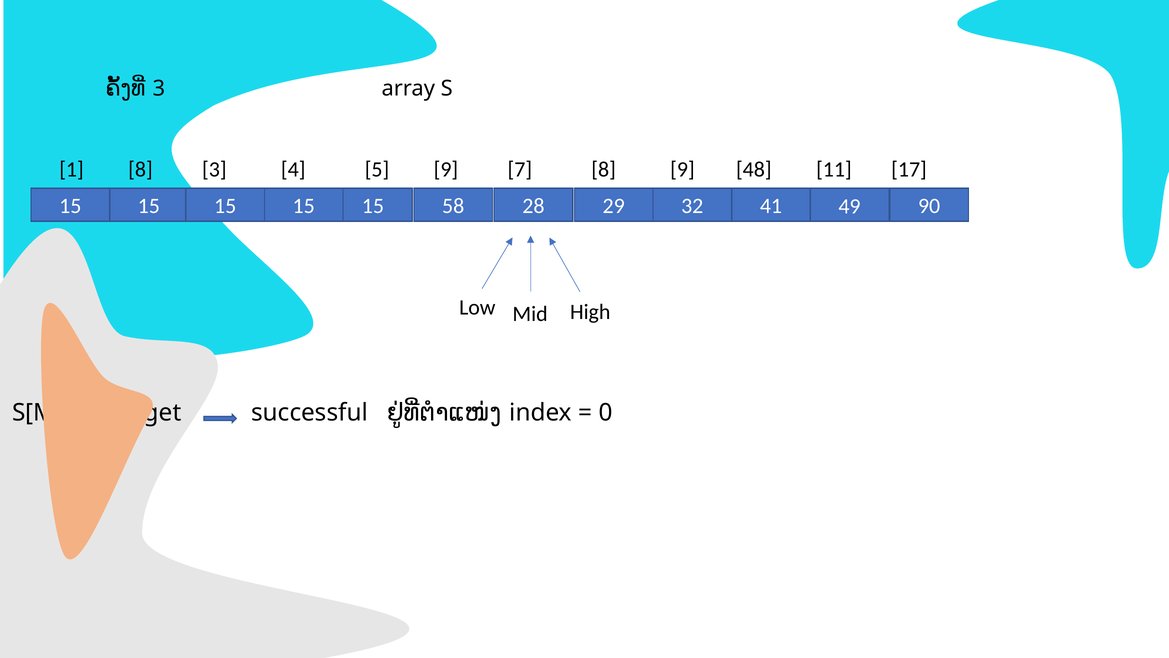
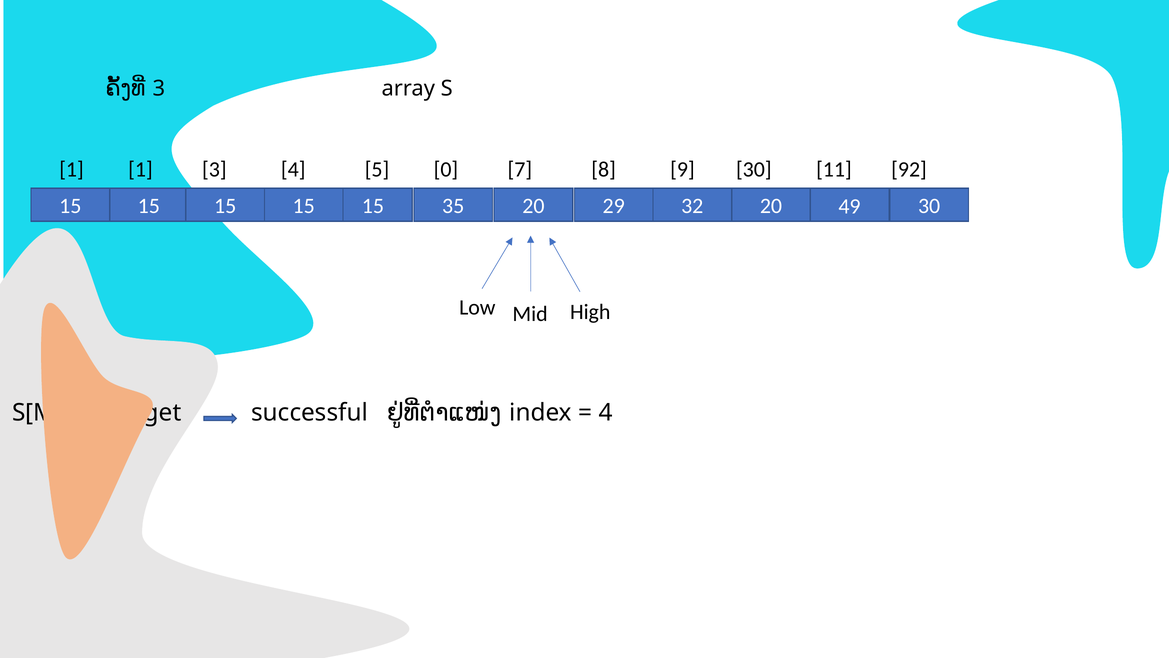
1 8: 8 -> 1
5 9: 9 -> 0
9 48: 48 -> 30
17: 17 -> 92
58: 58 -> 35
15 28: 28 -> 20
32 41: 41 -> 20
49 90: 90 -> 30
0 at (605, 412): 0 -> 4
